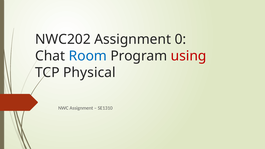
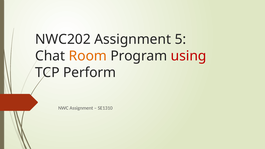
0: 0 -> 5
Room colour: blue -> orange
Physical: Physical -> Perform
